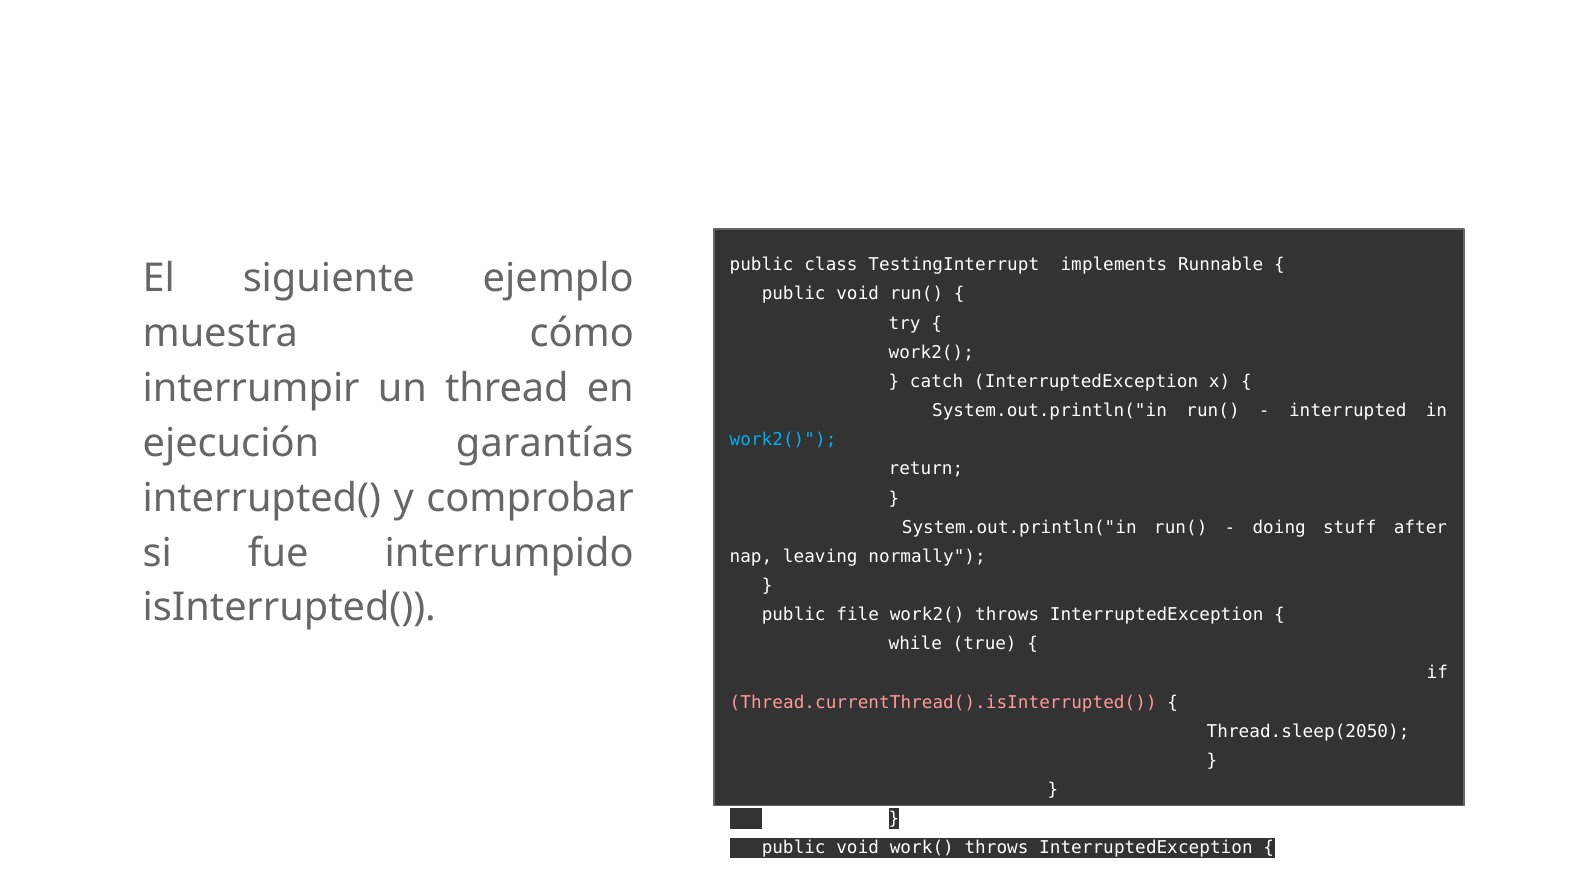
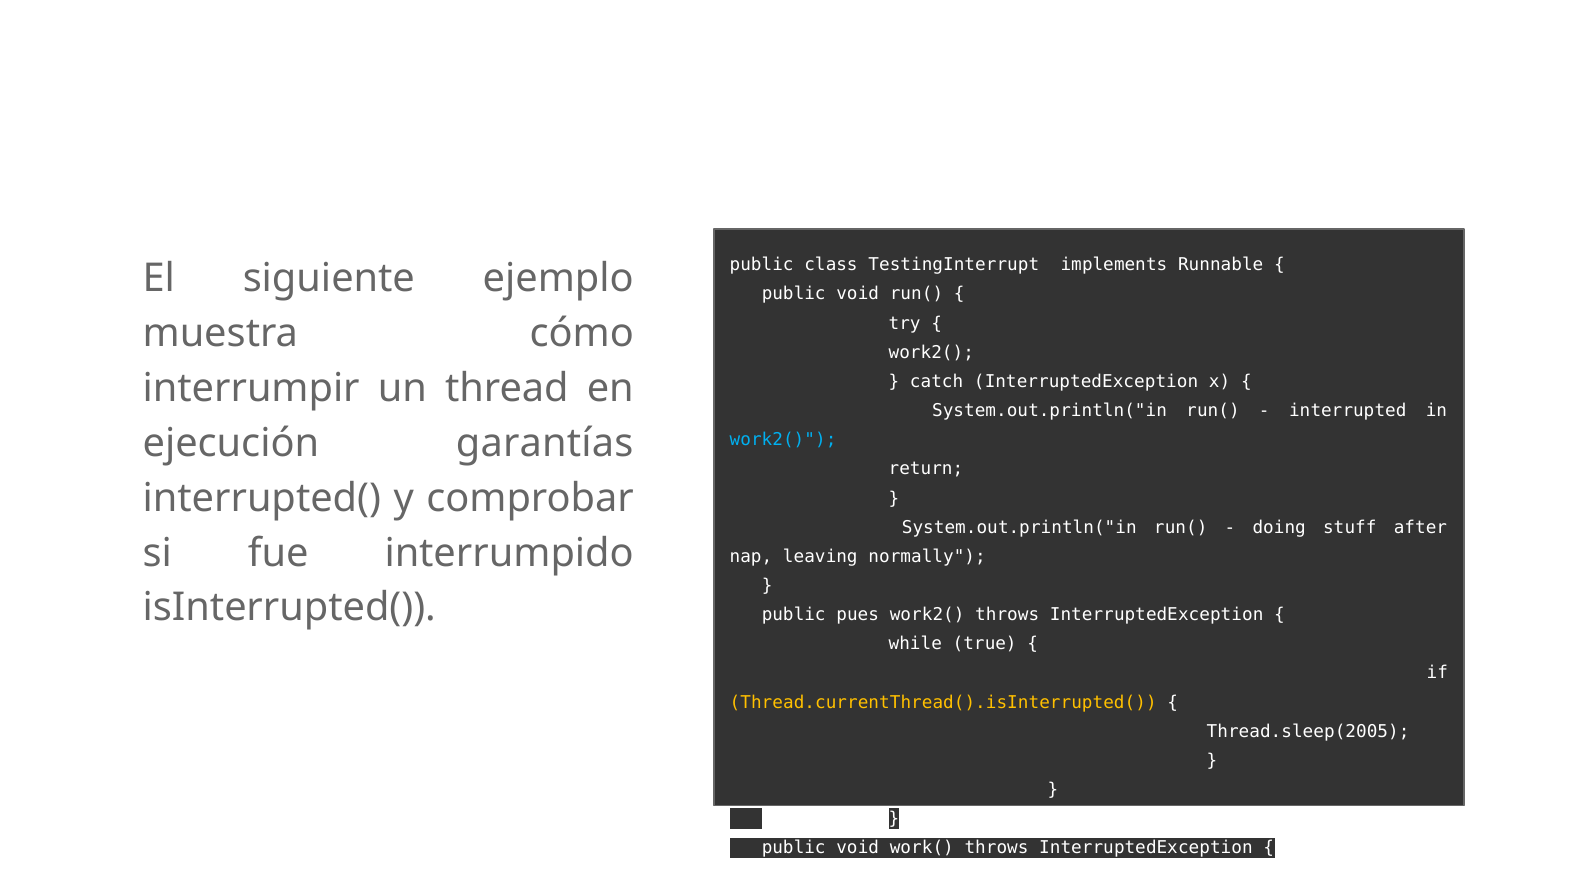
file: file -> pues
Thread.currentThread().isInterrupted( colour: pink -> yellow
Thread.sleep(2050: Thread.sleep(2050 -> Thread.sleep(2005
